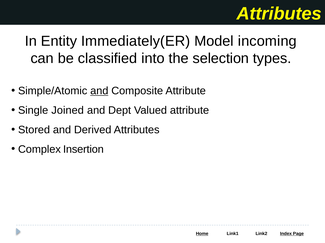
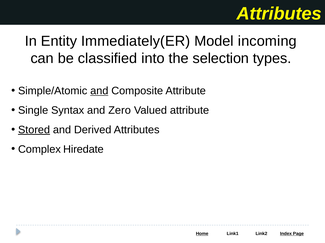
Joined: Joined -> Syntax
Dept: Dept -> Zero
Stored underline: none -> present
Insertion: Insertion -> Hiredate
